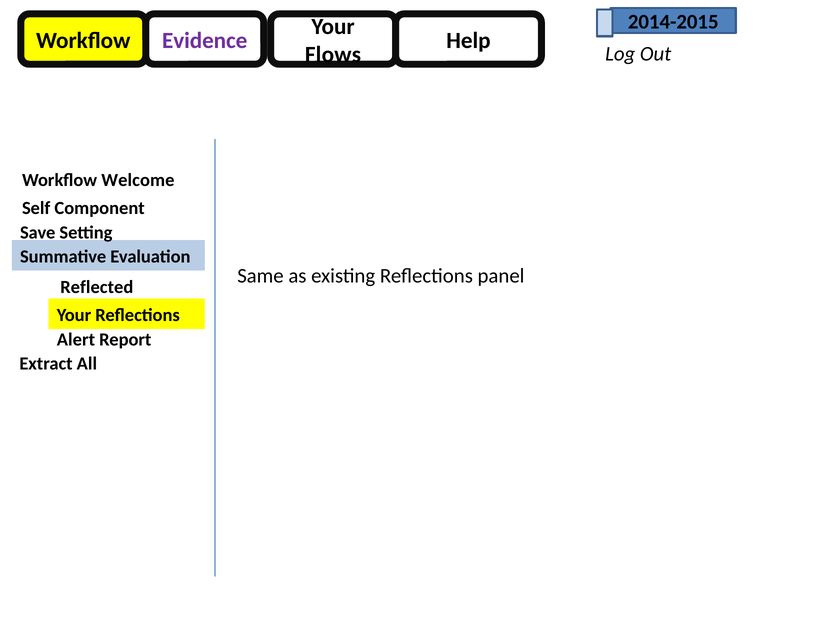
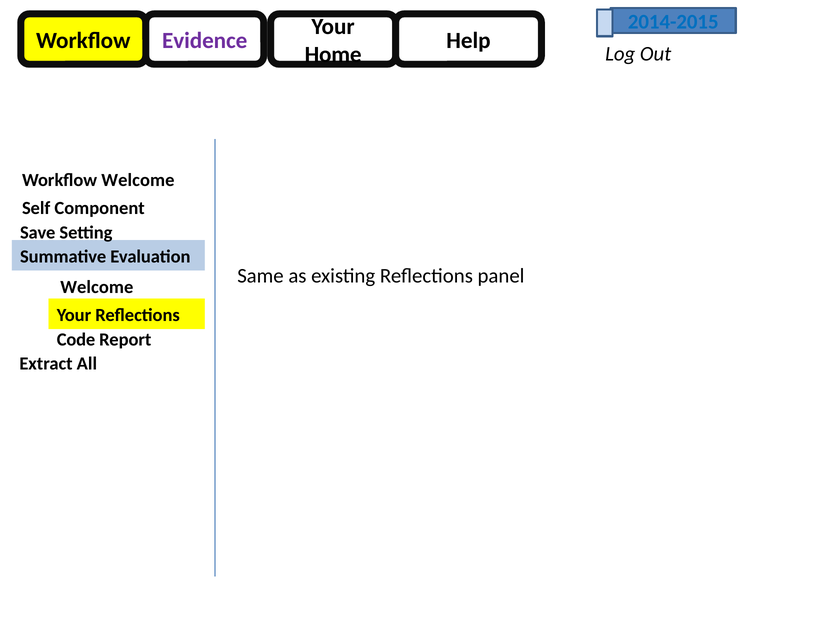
2014-2015 colour: black -> blue
Flows: Flows -> Home
Reflected at (97, 287): Reflected -> Welcome
Alert: Alert -> Code
